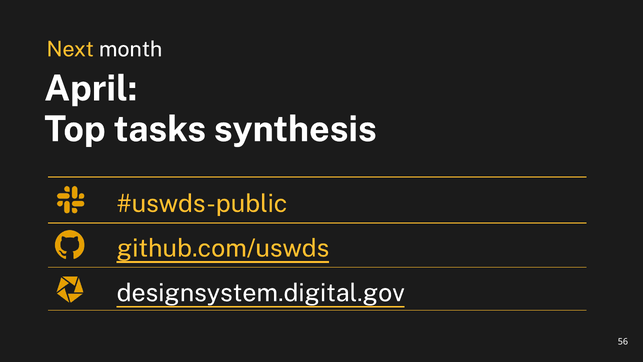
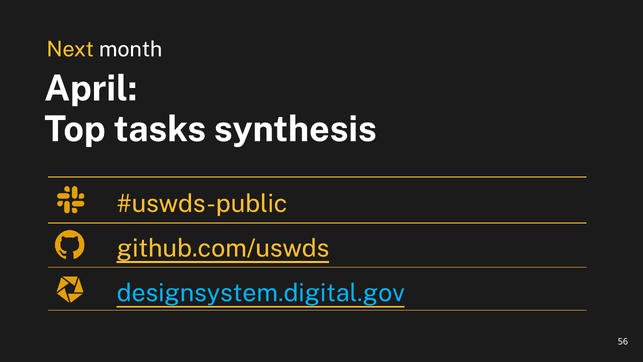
designsystem.digital.gov colour: white -> light blue
